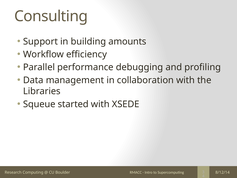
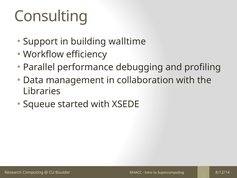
amounts: amounts -> walltime
